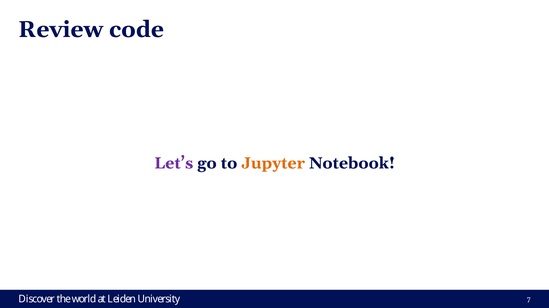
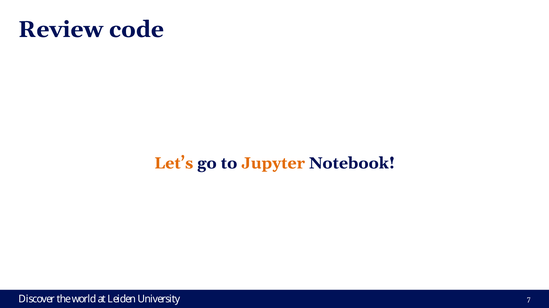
Let’s colour: purple -> orange
